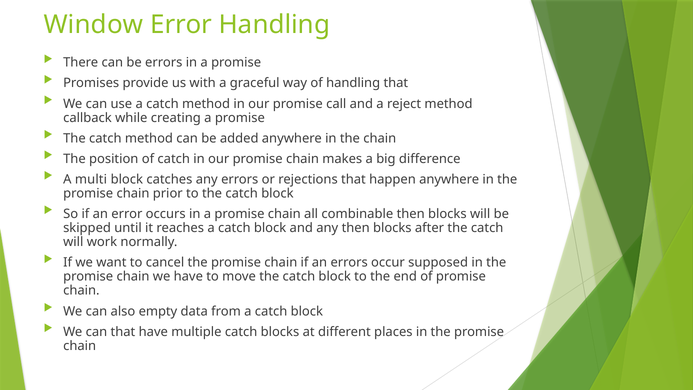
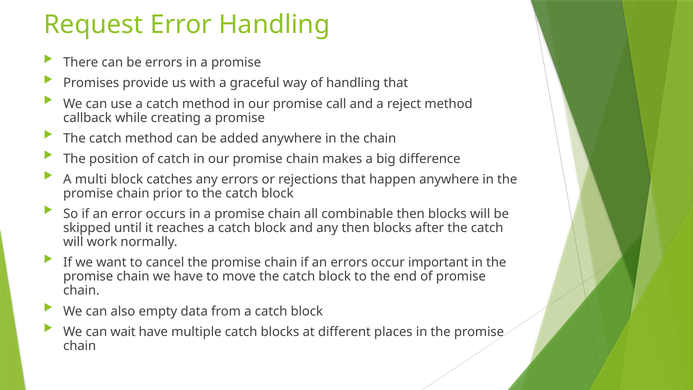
Window: Window -> Request
supposed: supposed -> important
can that: that -> wait
